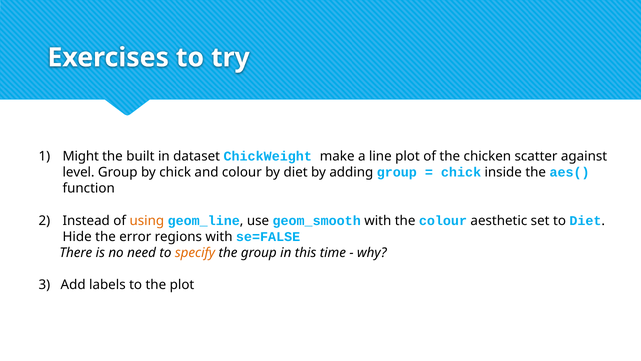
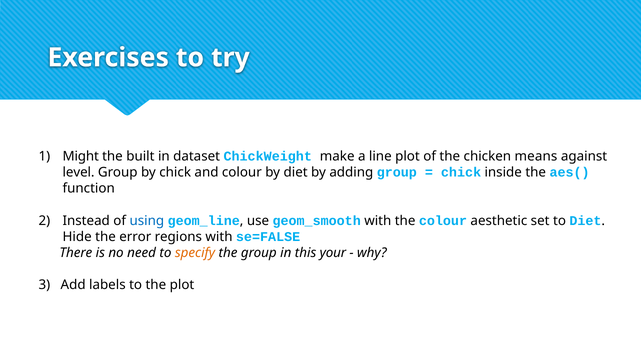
scatter: scatter -> means
using colour: orange -> blue
time: time -> your
